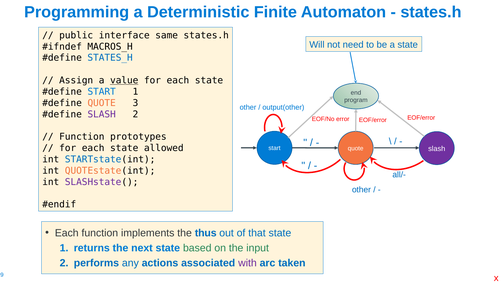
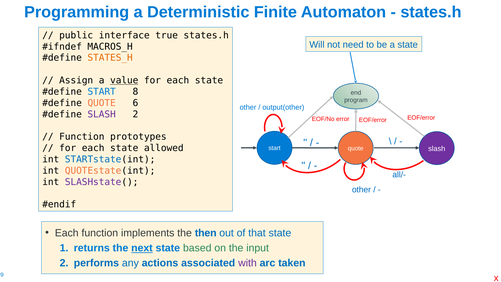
same: same -> true
STATES_H colour: blue -> orange
START 1: 1 -> 8
3: 3 -> 6
thus: thus -> then
next underline: none -> present
